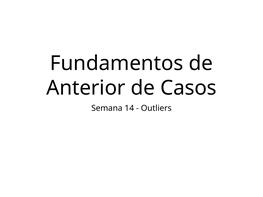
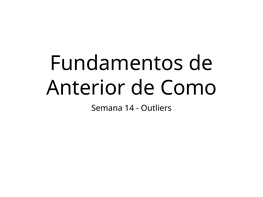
Casos: Casos -> Como
